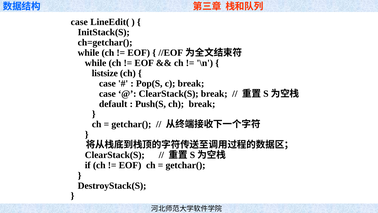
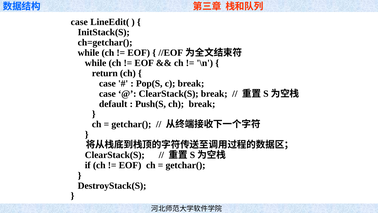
listsize: listsize -> return
